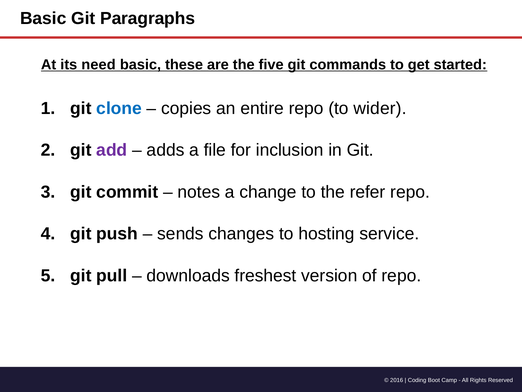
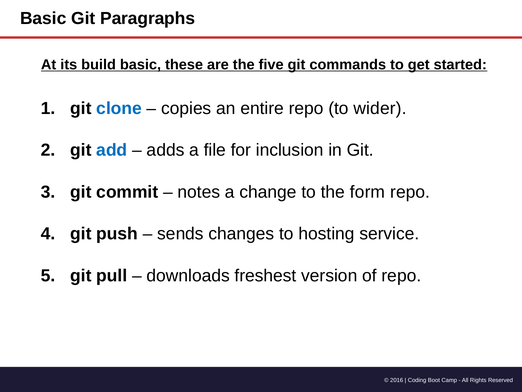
need: need -> build
add colour: purple -> blue
refer: refer -> form
